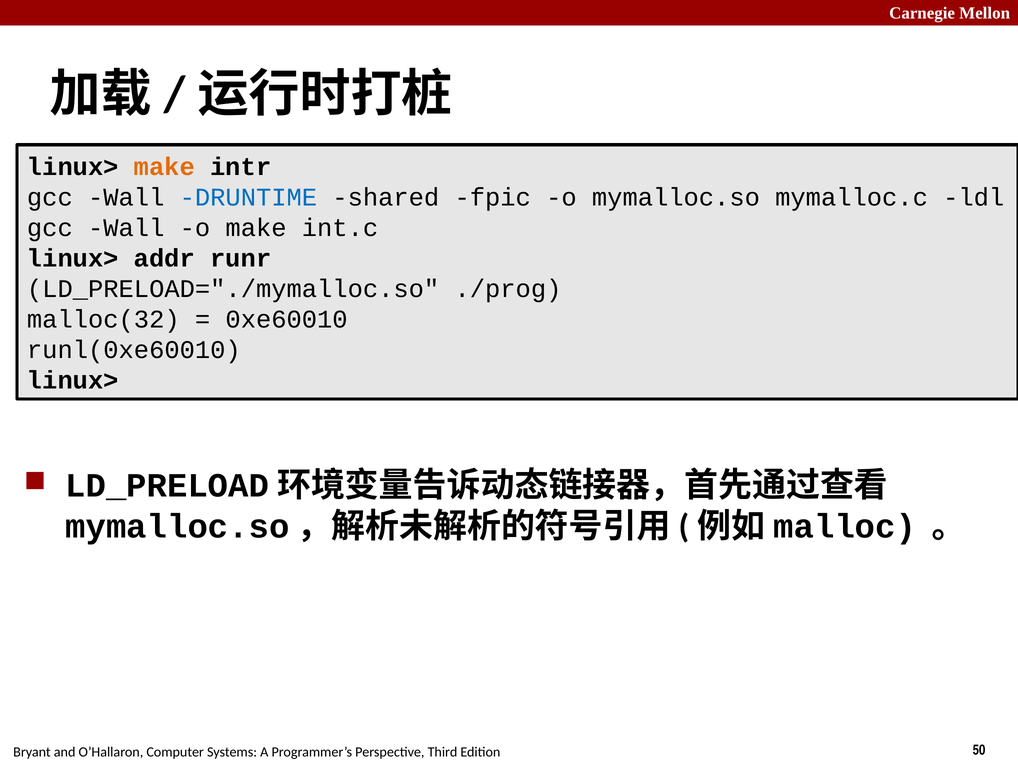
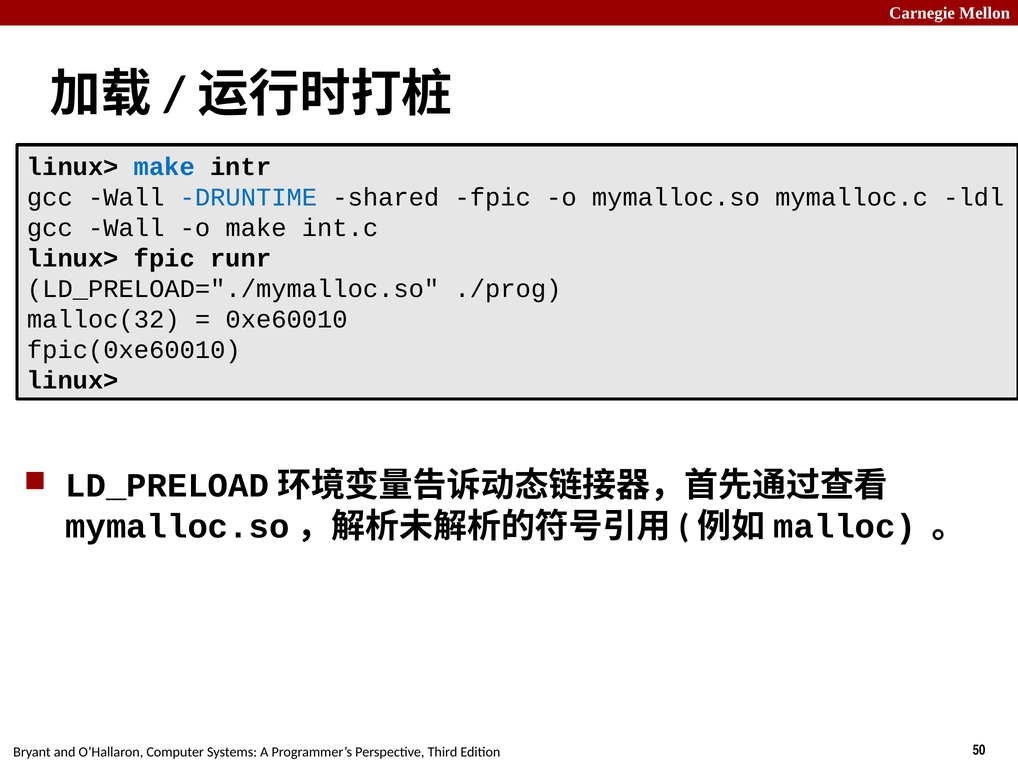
make at (164, 167) colour: orange -> blue
linux> addr: addr -> fpic
runl(0xe60010: runl(0xe60010 -> fpic(0xe60010
